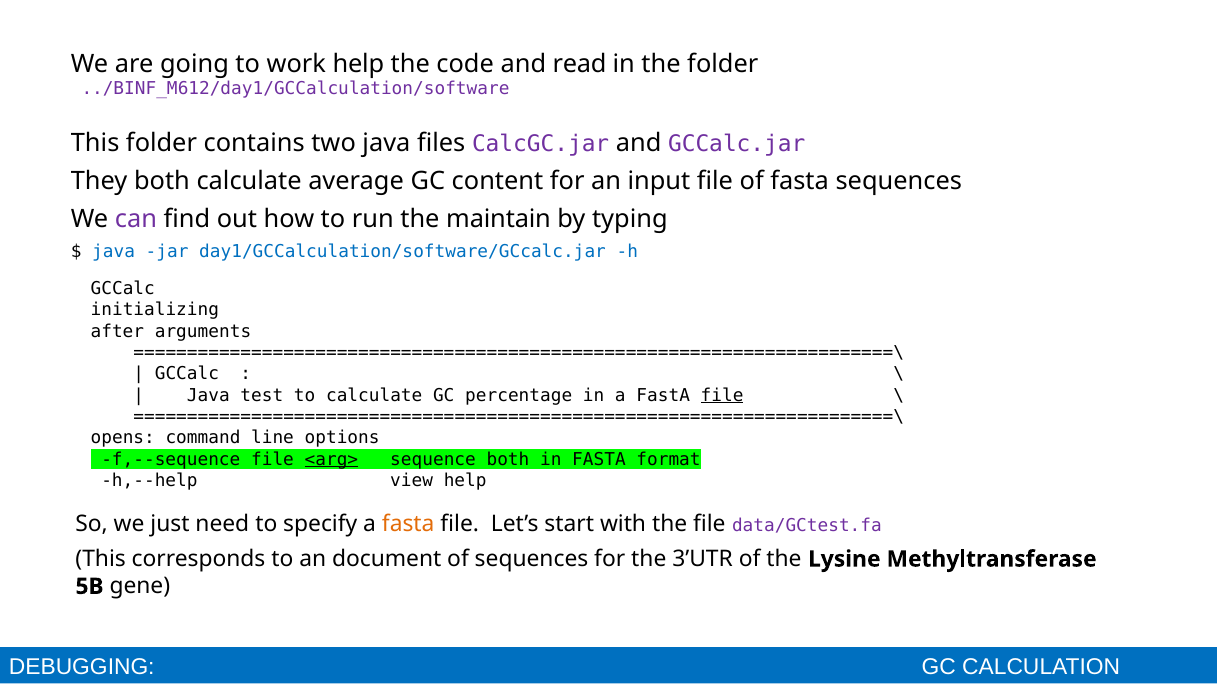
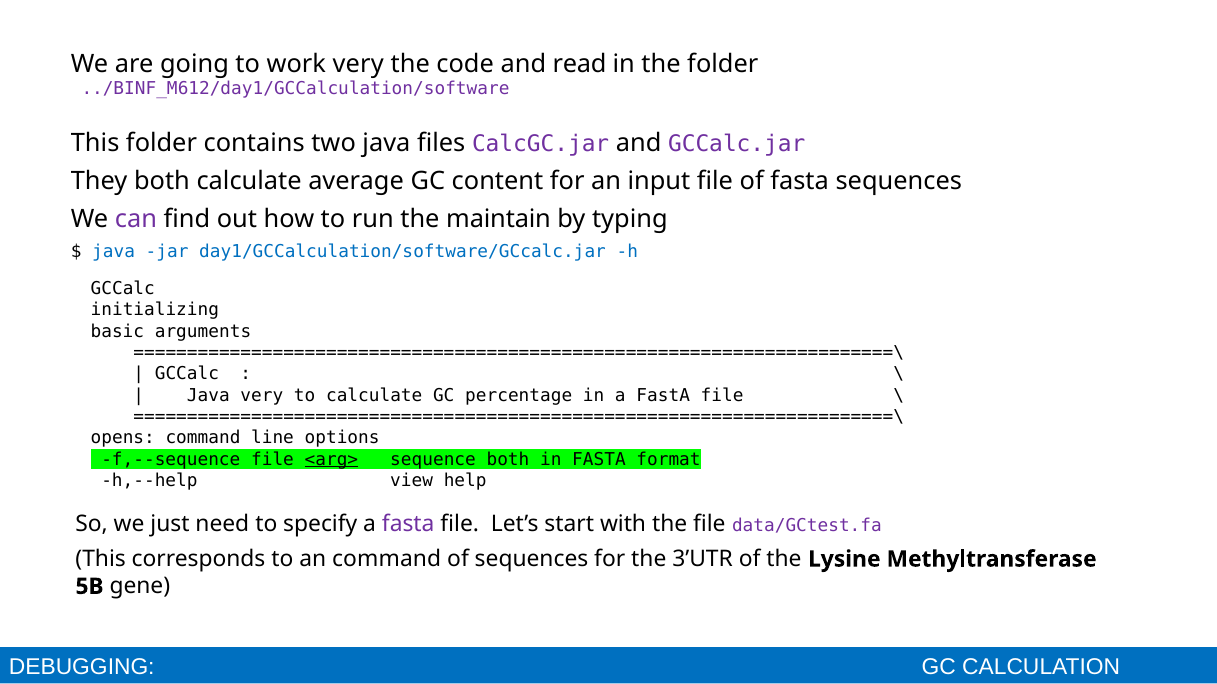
work help: help -> very
after: after -> basic
Java test: test -> very
file at (722, 396) underline: present -> none
fasta at (408, 525) colour: orange -> purple
an document: document -> command
